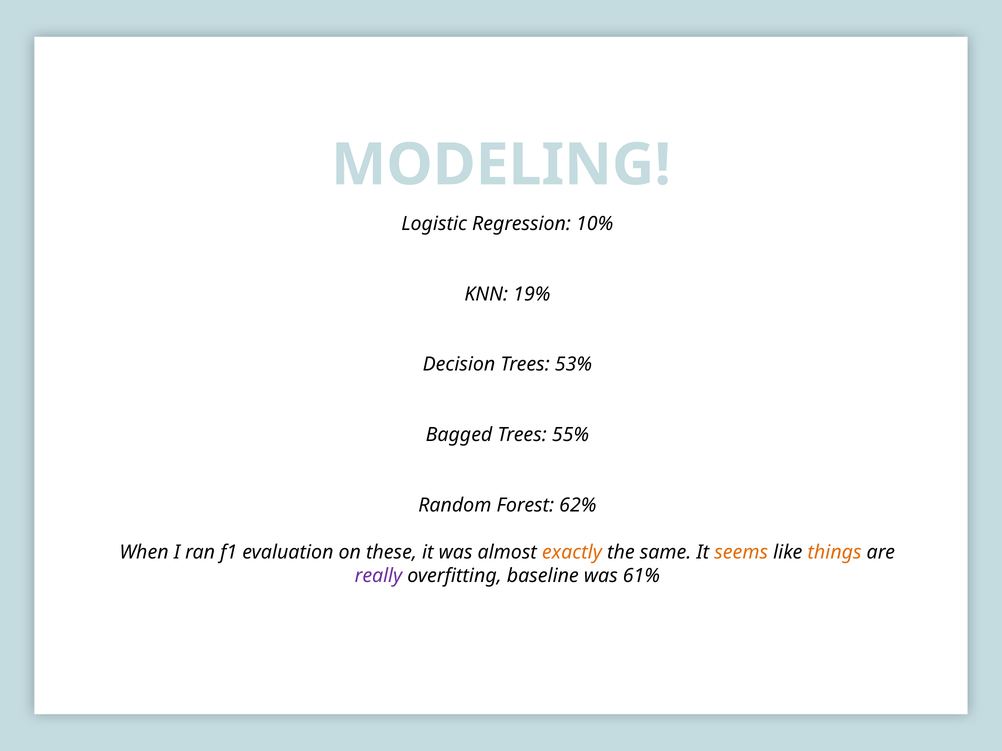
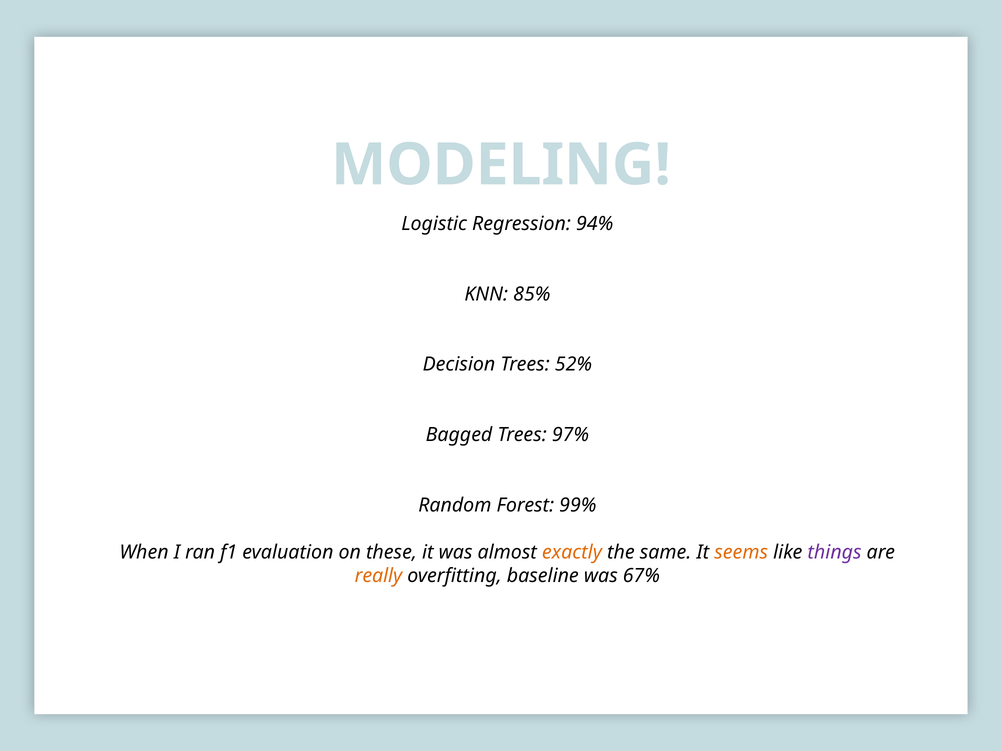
10%: 10% -> 94%
19%: 19% -> 85%
53%: 53% -> 52%
55%: 55% -> 97%
62%: 62% -> 99%
things colour: orange -> purple
really colour: purple -> orange
61%: 61% -> 67%
